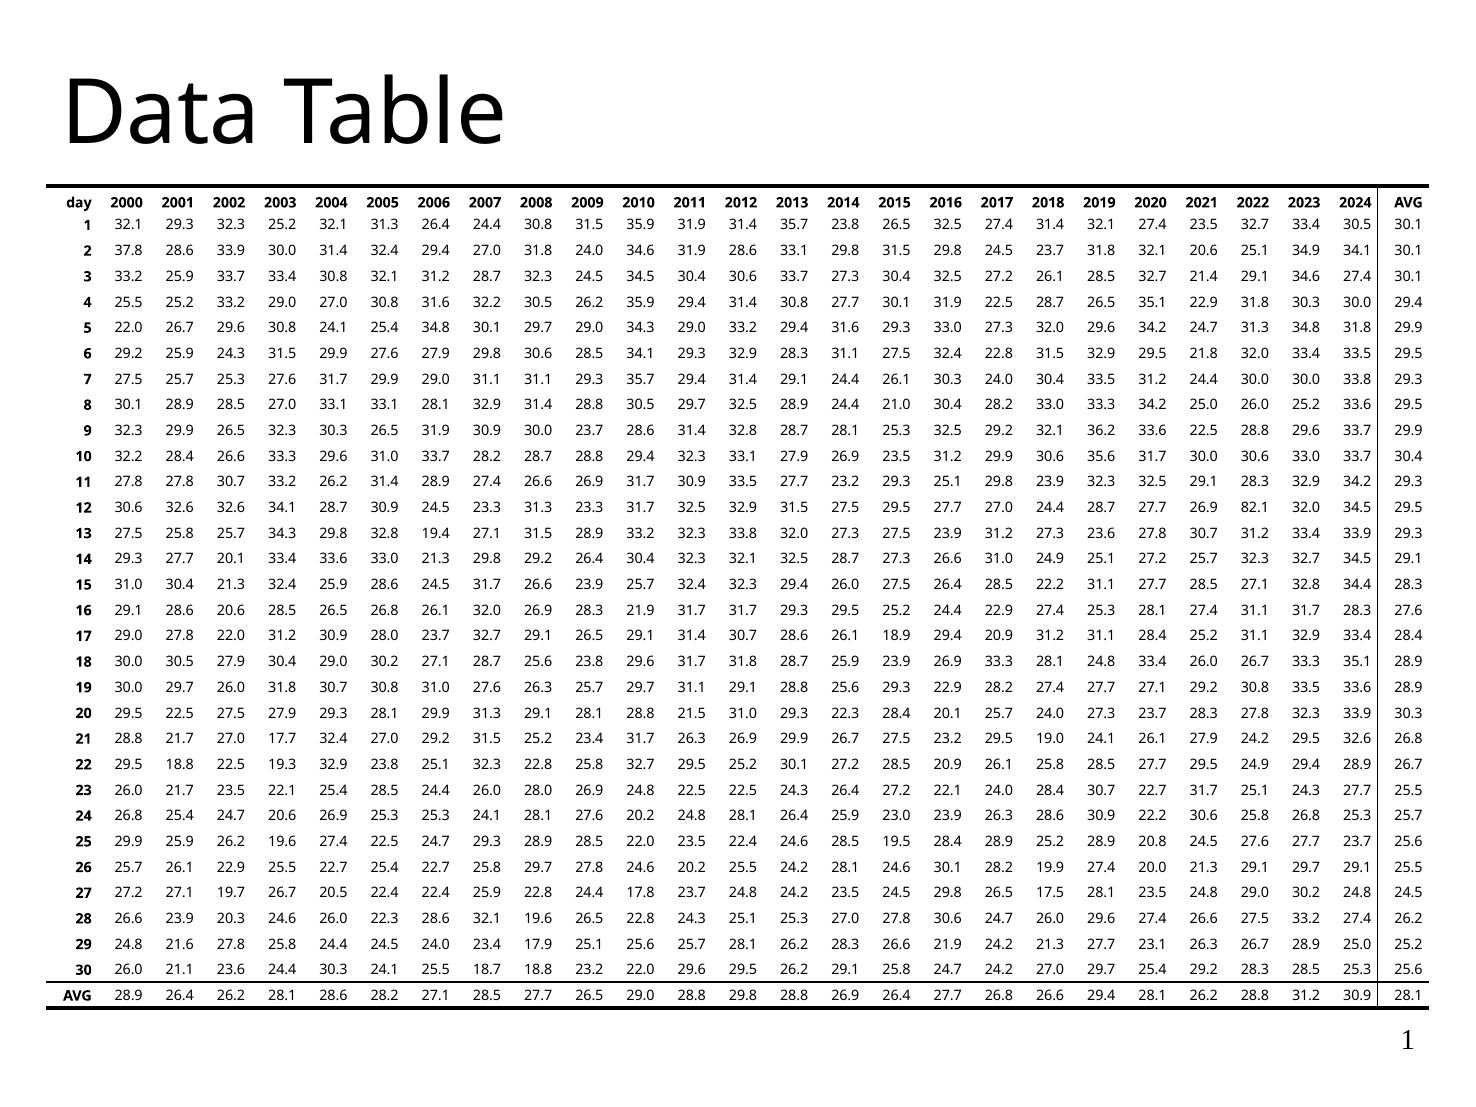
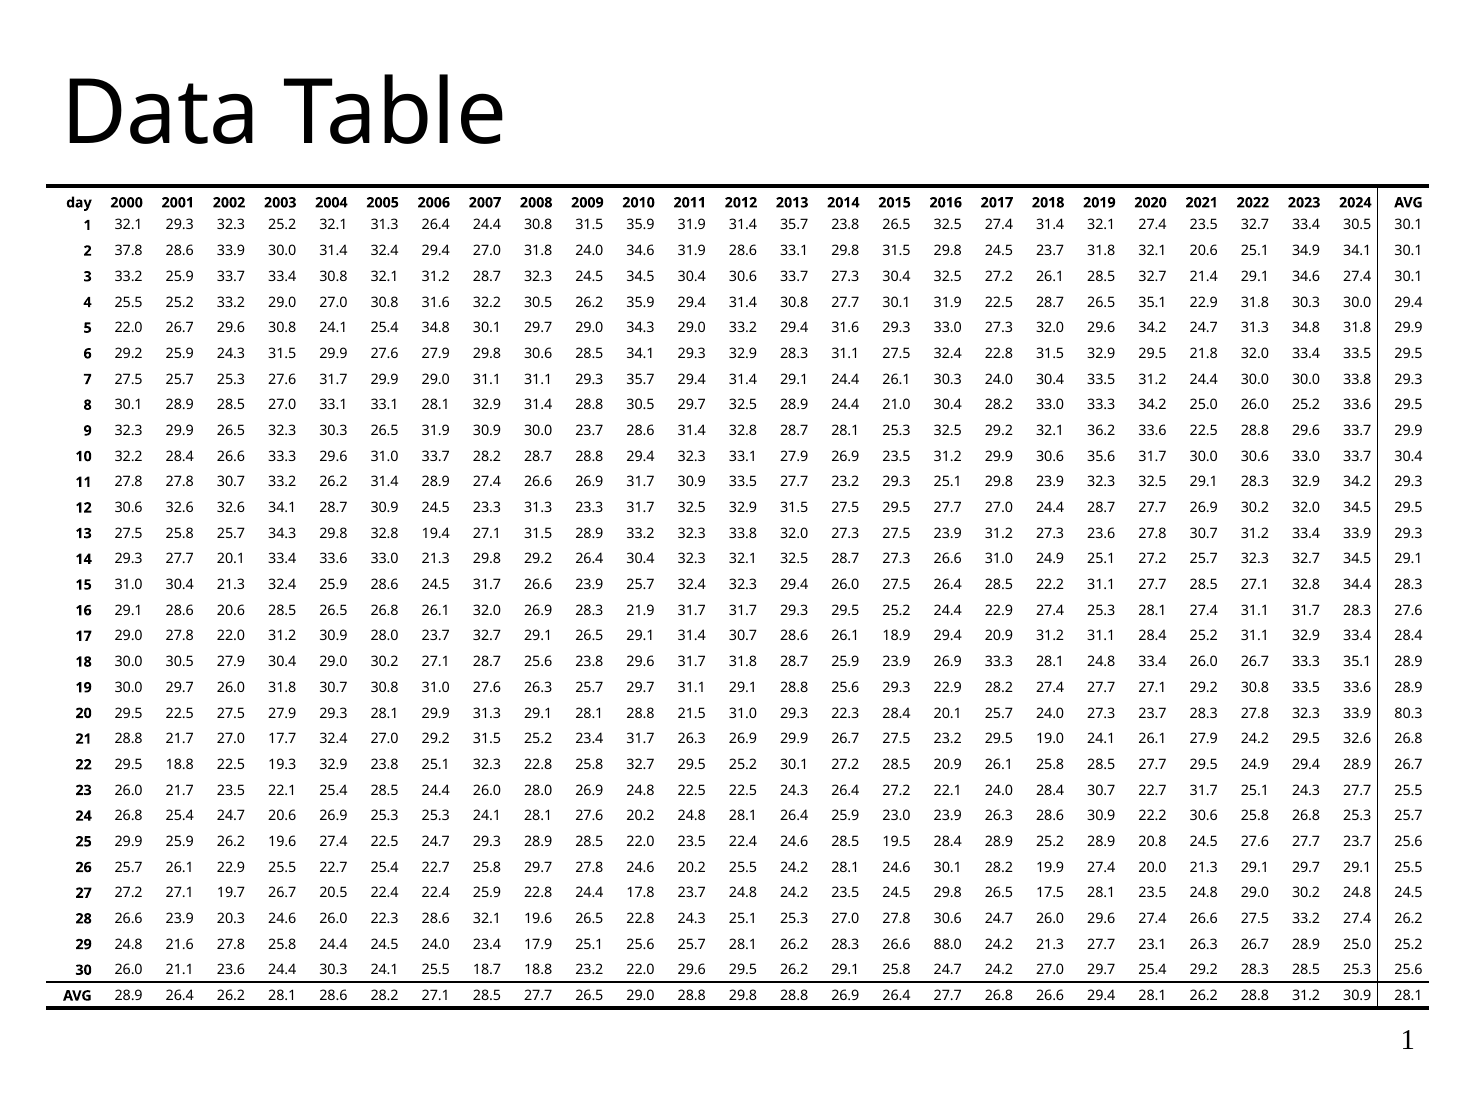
26.9 82.1: 82.1 -> 30.2
33.9 30.3: 30.3 -> 80.3
26.6 21.9: 21.9 -> 88.0
